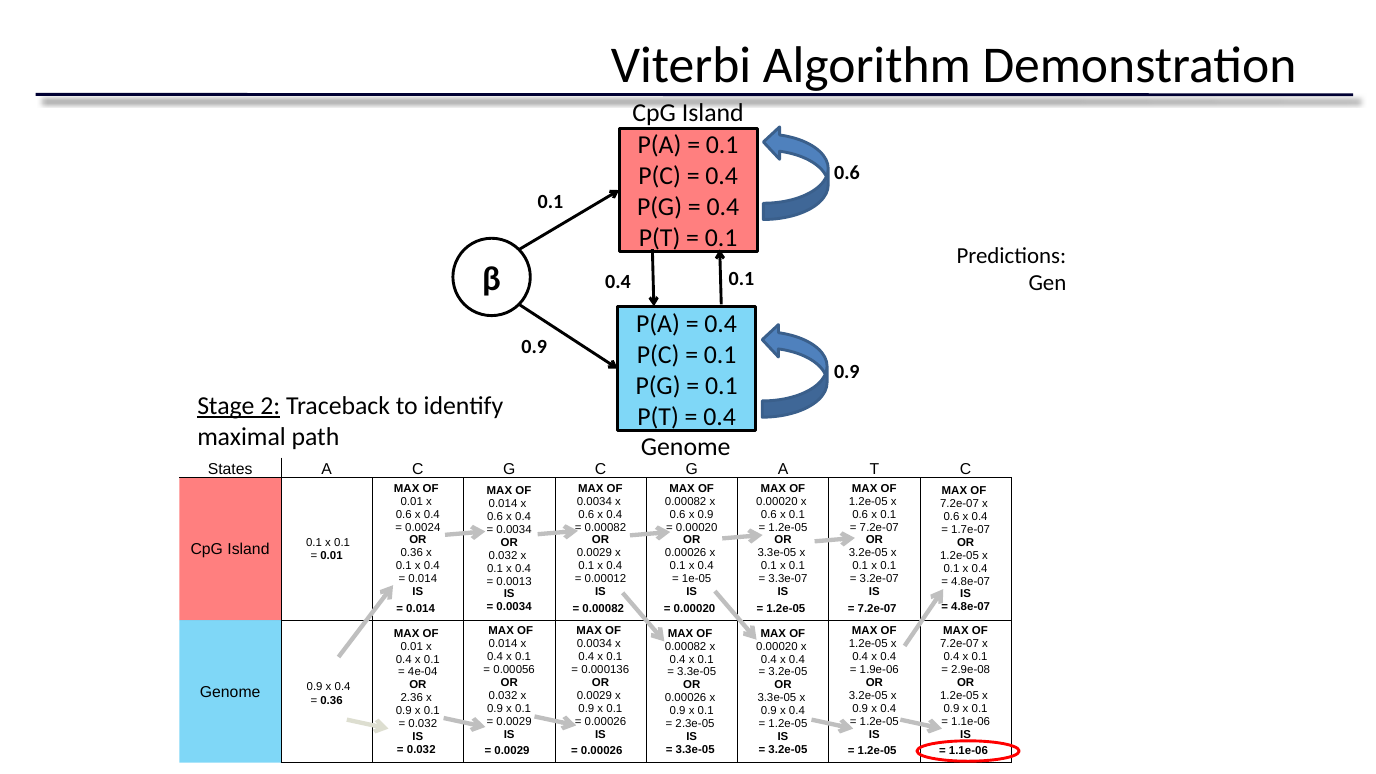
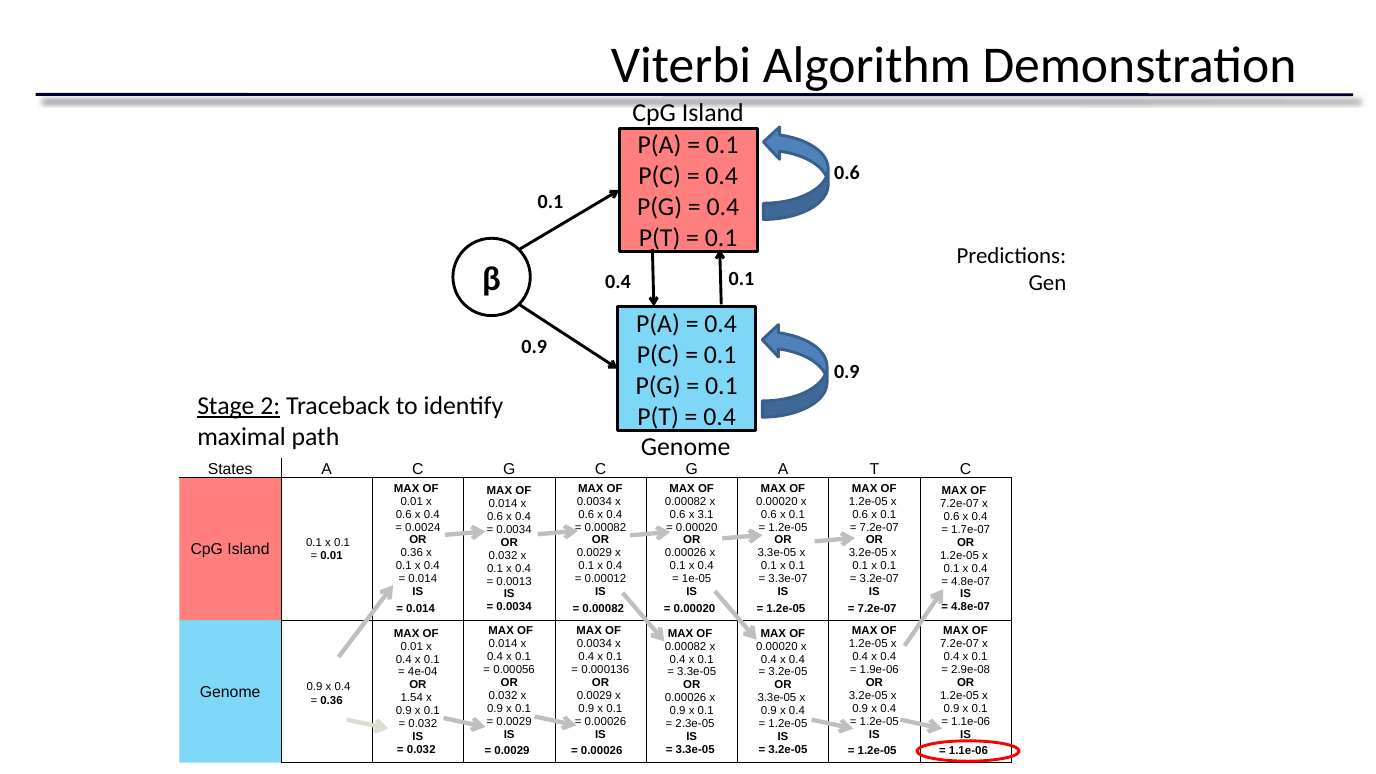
0.6 x 0.9: 0.9 -> 3.1
2.36: 2.36 -> 1.54
